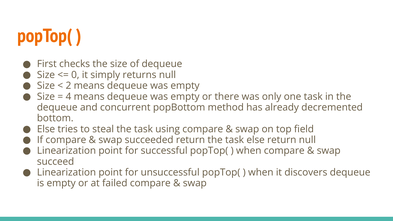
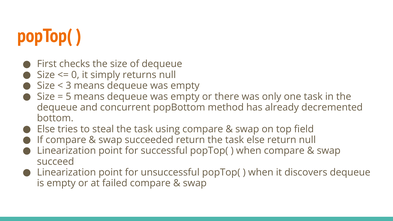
2: 2 -> 3
4: 4 -> 5
